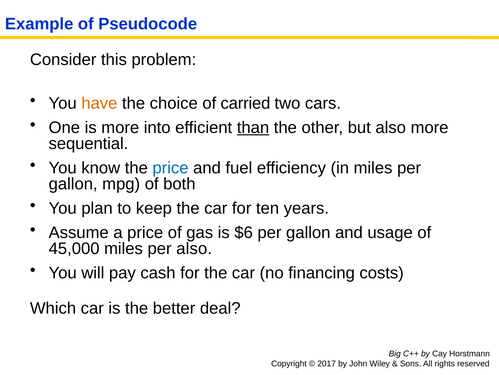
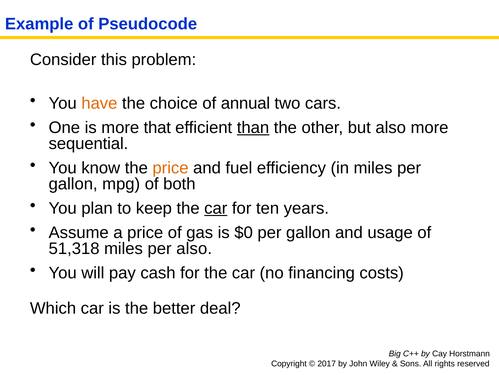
carried: carried -> annual
into: into -> that
price at (171, 168) colour: blue -> orange
car at (216, 208) underline: none -> present
$6: $6 -> $0
45,000: 45,000 -> 51,318
